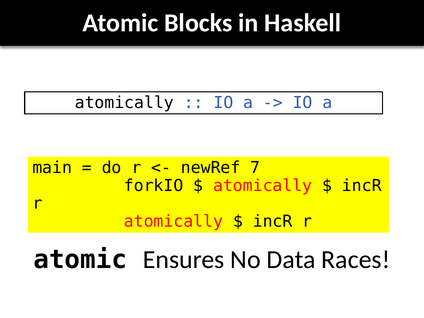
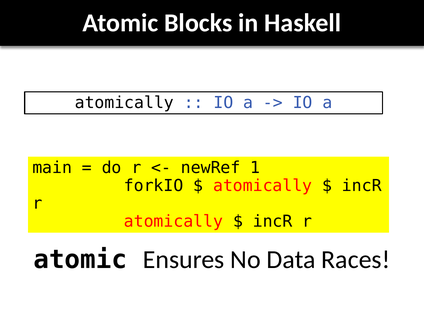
7: 7 -> 1
